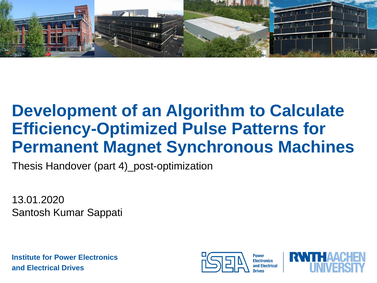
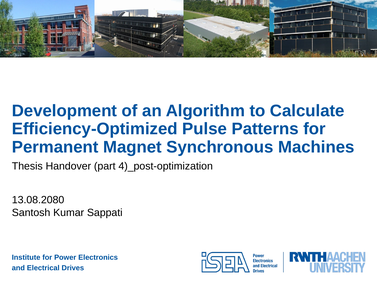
13.01.2020: 13.01.2020 -> 13.08.2080
